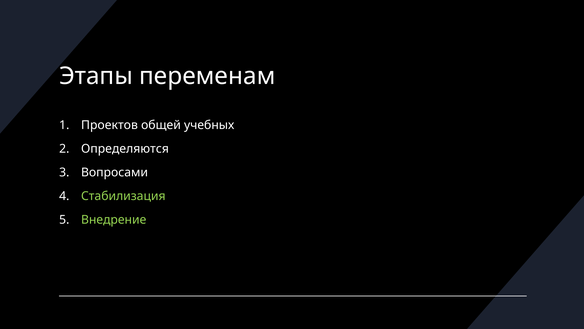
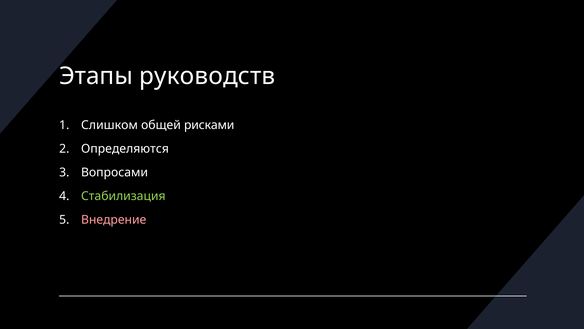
переменам: переменам -> руководств
Проектов: Проектов -> Слишком
учебных: учебных -> рисками
Внедрение colour: light green -> pink
